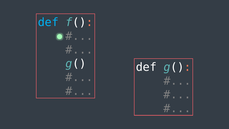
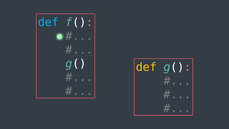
def at (146, 67) colour: white -> yellow
